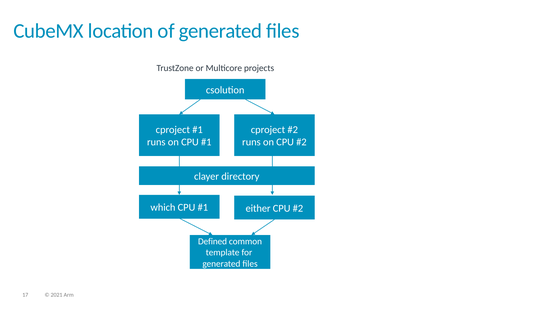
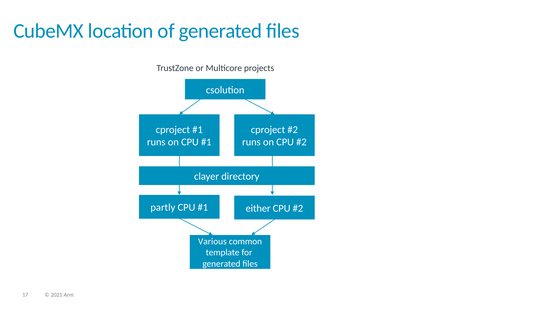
which: which -> partly
Defined: Defined -> Various
